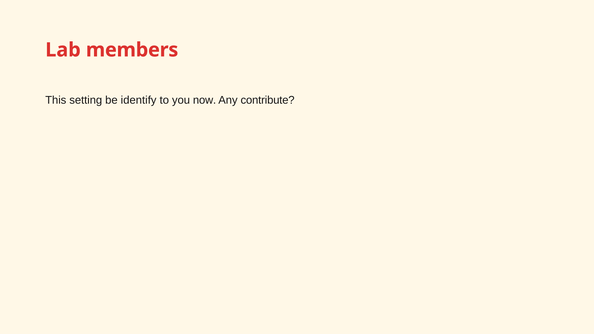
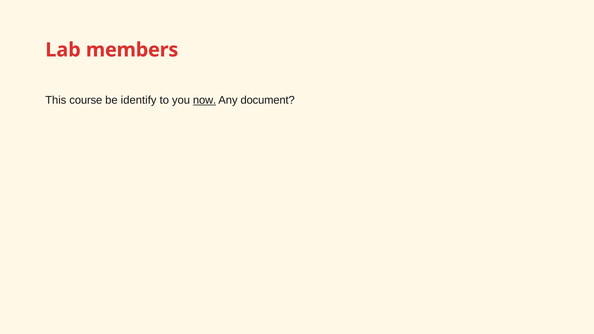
setting: setting -> course
now underline: none -> present
contribute: contribute -> document
